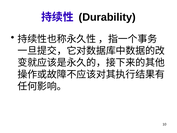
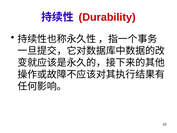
Durability colour: black -> red
